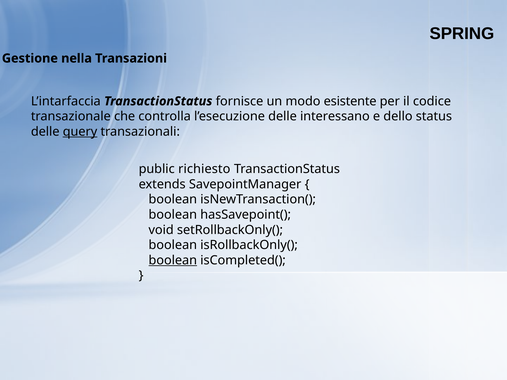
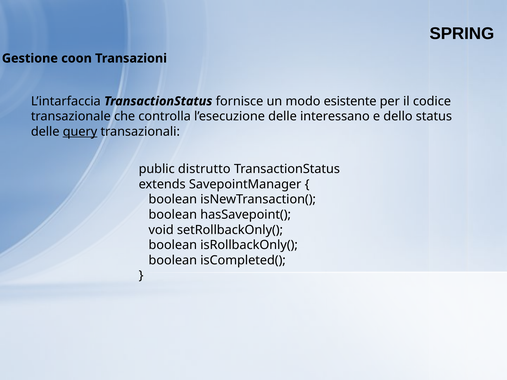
nella: nella -> coon
richiesto: richiesto -> distrutto
boolean at (173, 260) underline: present -> none
